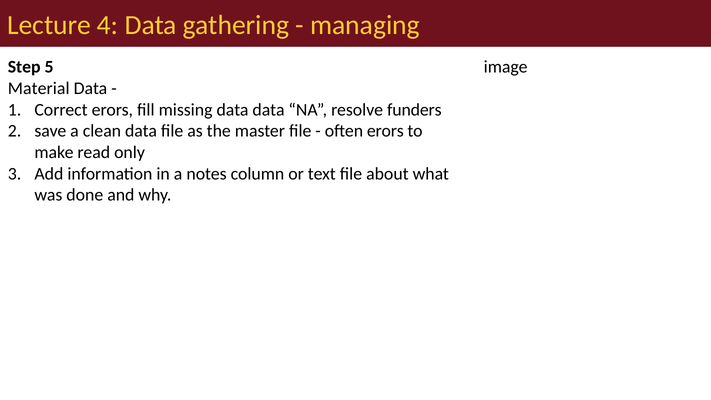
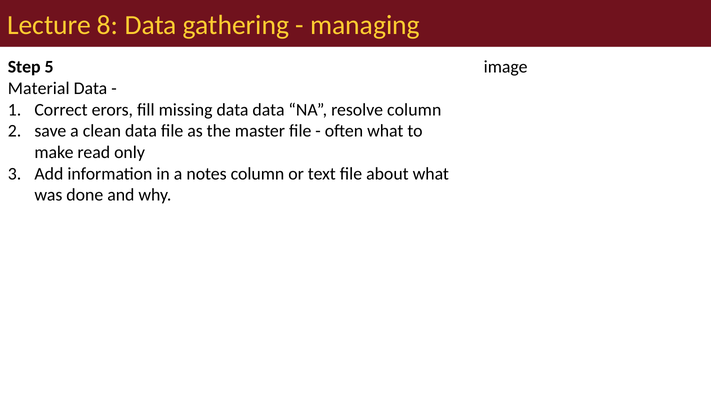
4: 4 -> 8
resolve funders: funders -> column
often erors: erors -> what
